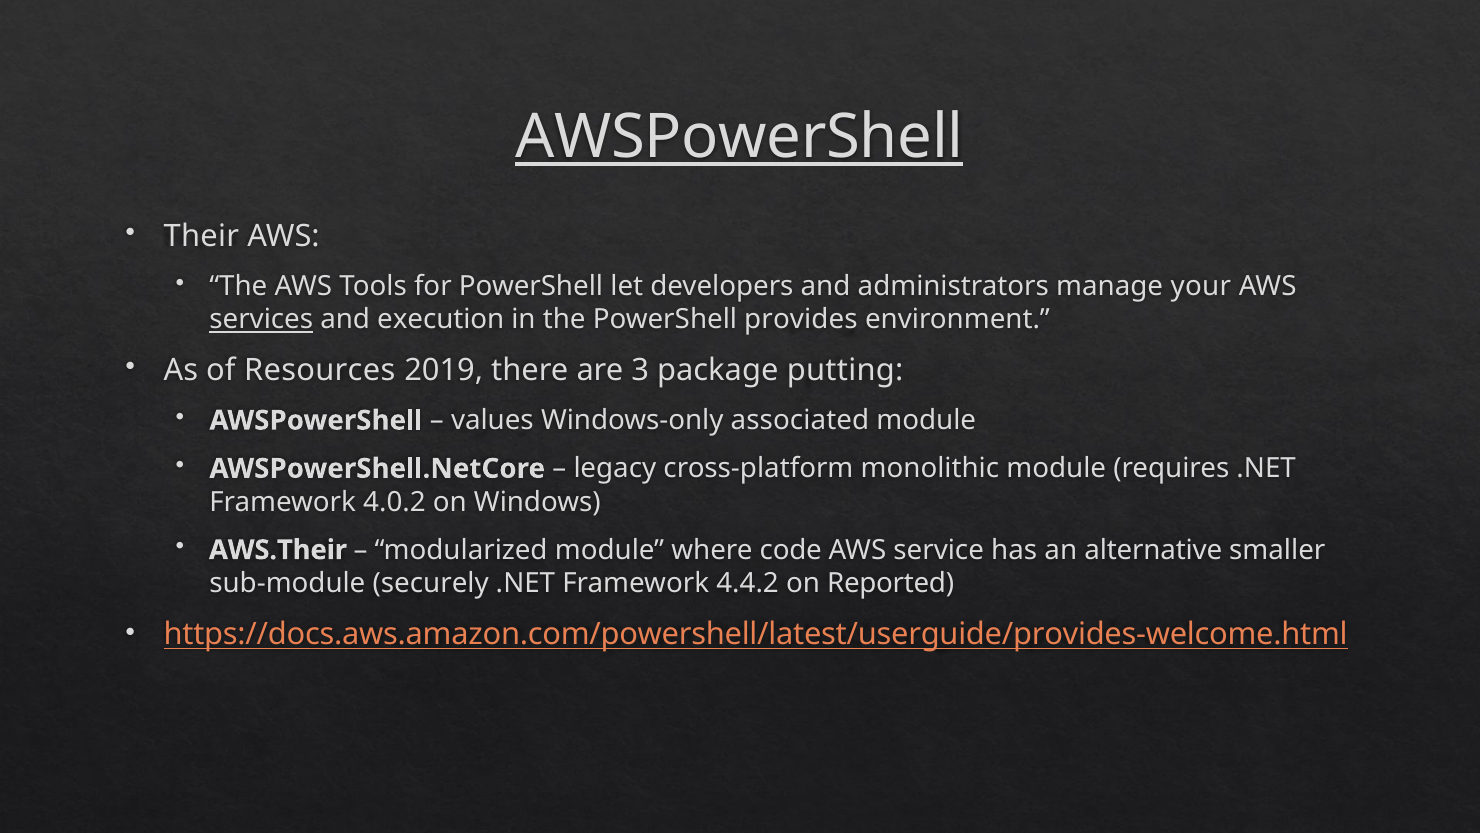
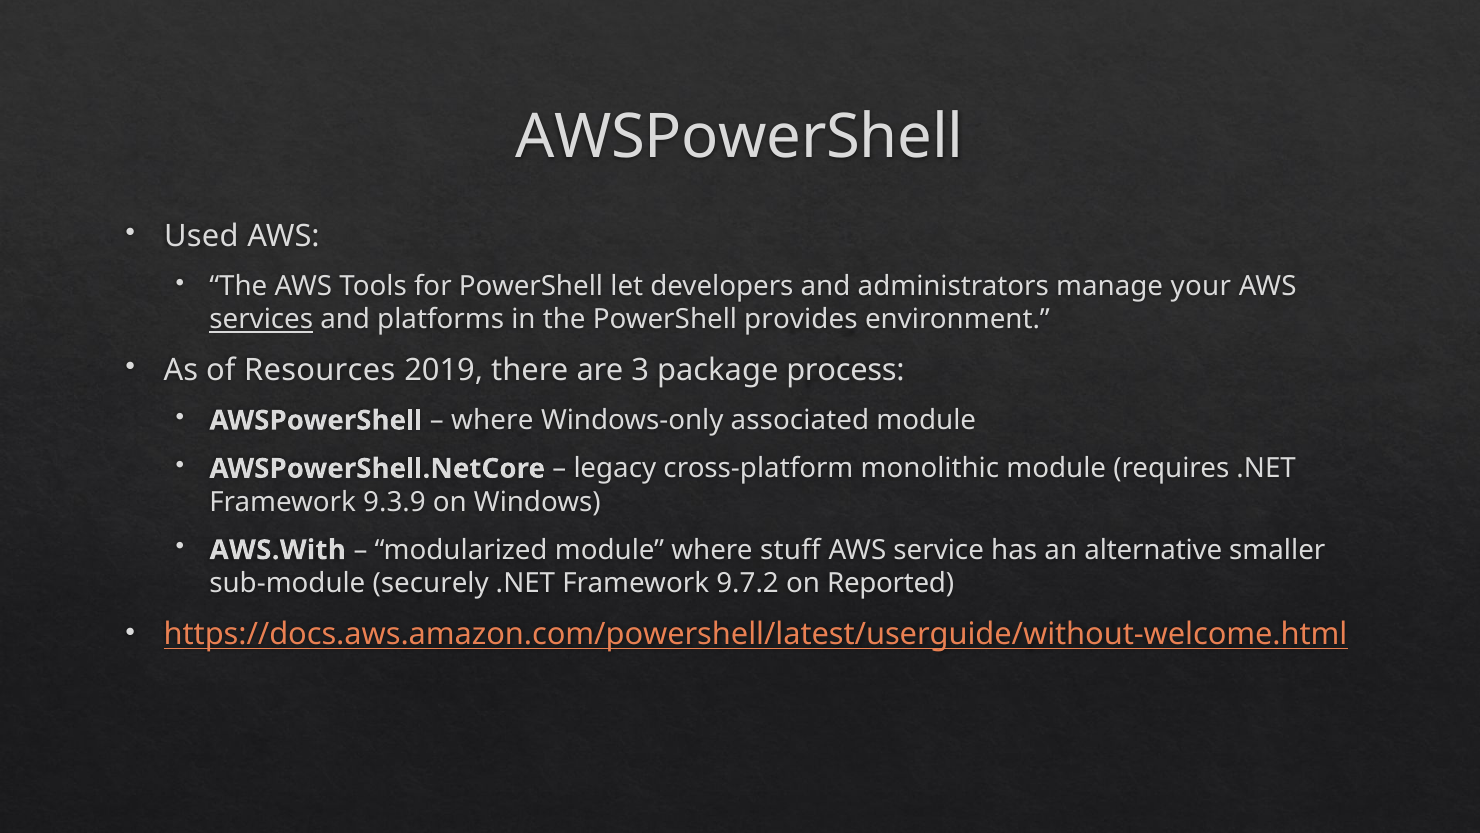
AWSPowerShell at (739, 137) underline: present -> none
Their: Their -> Used
execution: execution -> platforms
putting: putting -> process
values at (492, 420): values -> where
4.0.2: 4.0.2 -> 9.3.9
AWS.Their: AWS.Their -> AWS.With
code: code -> stuff
4.4.2: 4.4.2 -> 9.7.2
https://docs.aws.amazon.com/powershell/latest/userguide/provides-welcome.html: https://docs.aws.amazon.com/powershell/latest/userguide/provides-welcome.html -> https://docs.aws.amazon.com/powershell/latest/userguide/without-welcome.html
